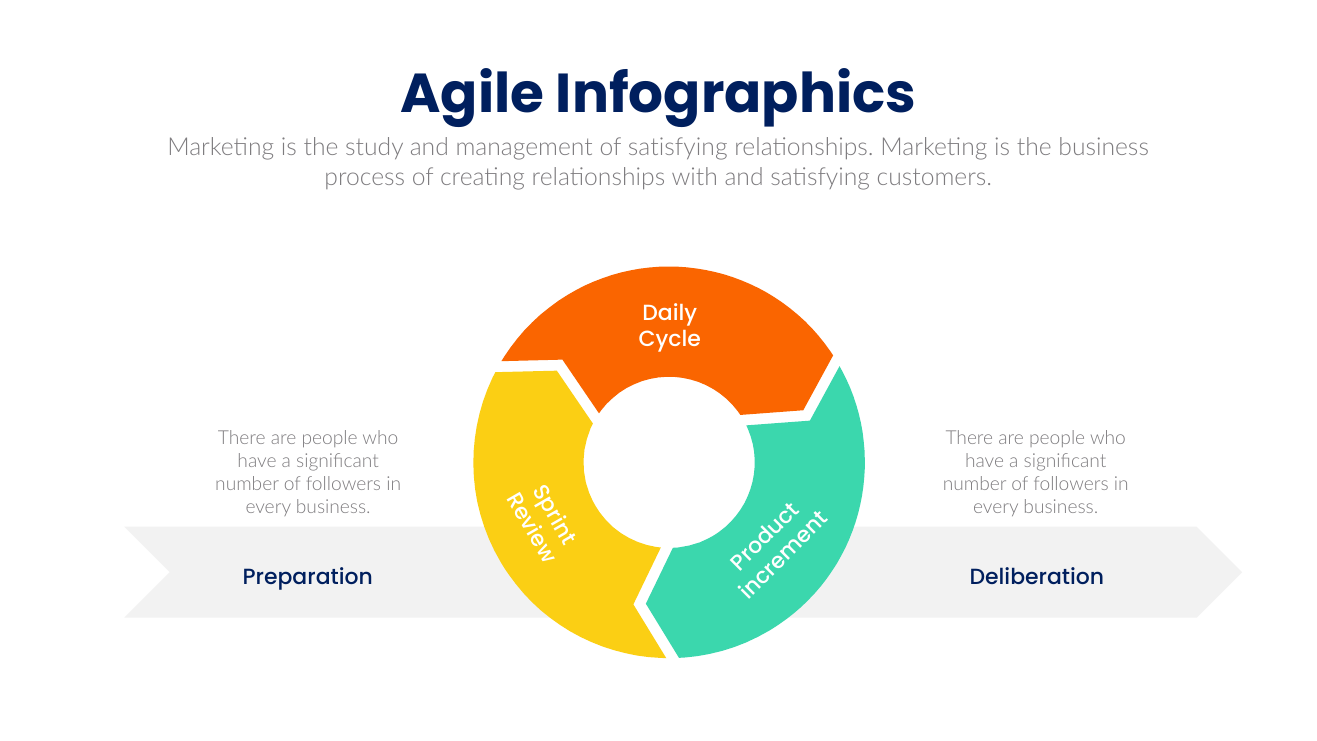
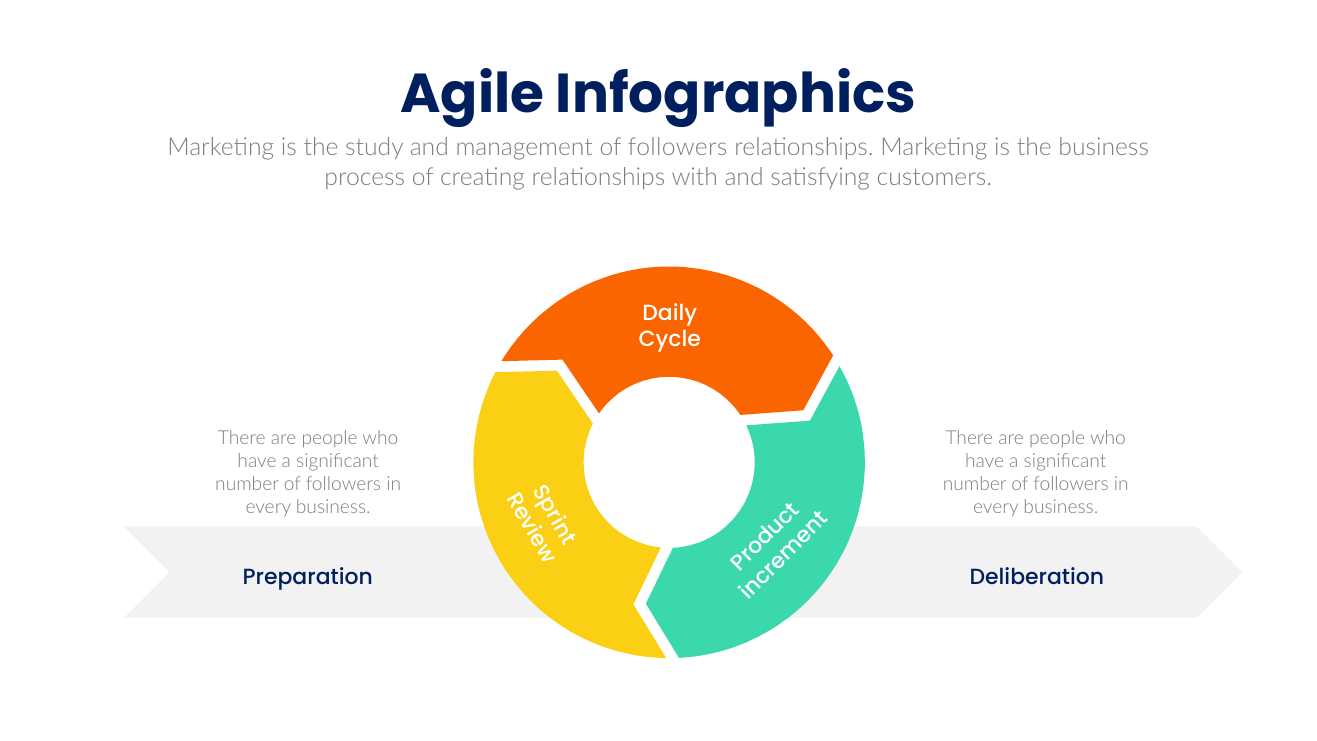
management of satisfying: satisfying -> followers
